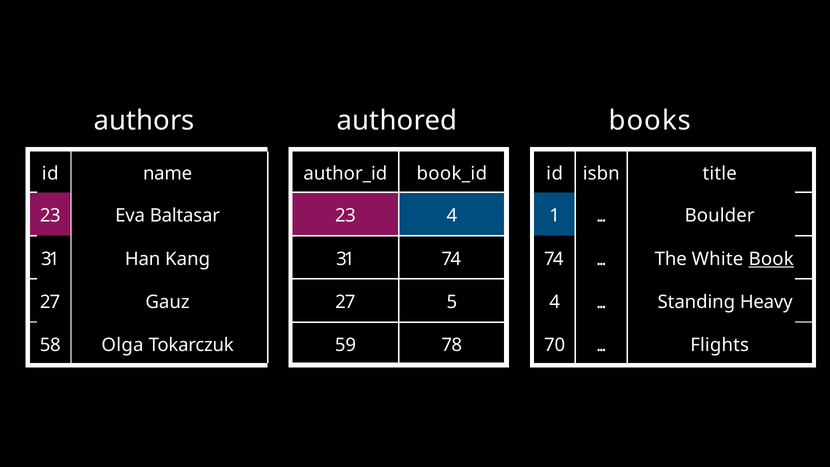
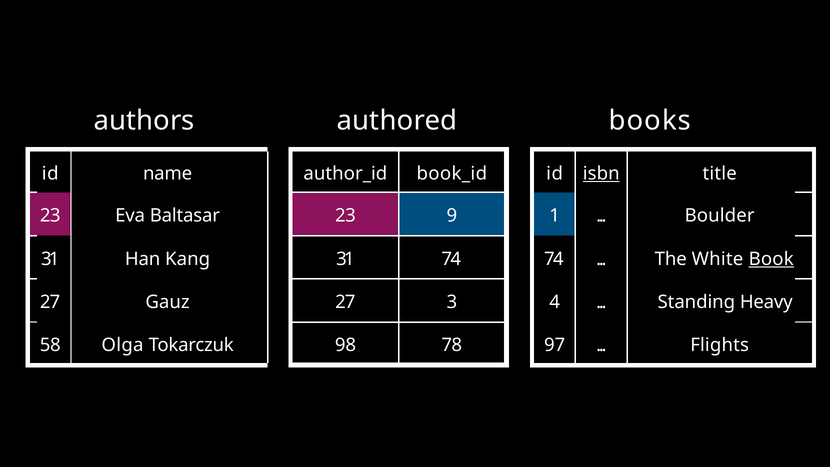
isbn underline: none -> present
23 4: 4 -> 9
5: 5 -> 3
59: 59 -> 98
70: 70 -> 97
